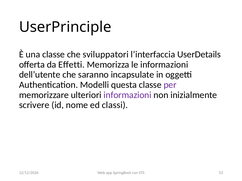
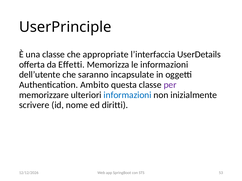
sviluppatori: sviluppatori -> appropriate
Modelli: Modelli -> Ambito
informazioni at (128, 95) colour: purple -> blue
classi: classi -> diritti
